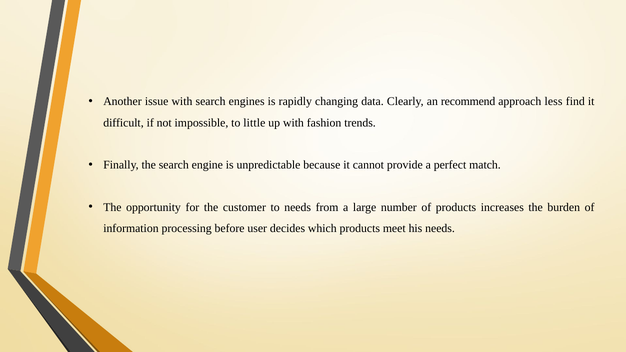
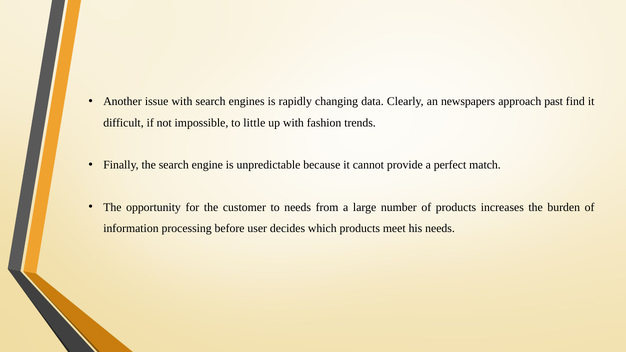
recommend: recommend -> newspapers
less: less -> past
